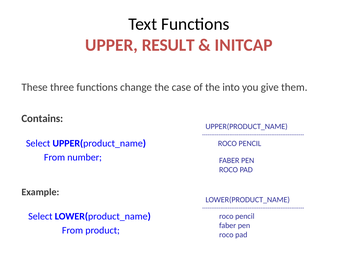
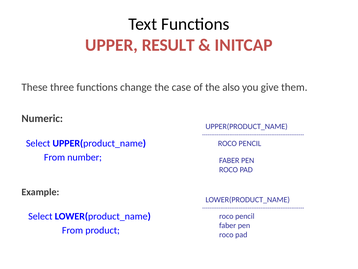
into: into -> also
Contains: Contains -> Numeric
